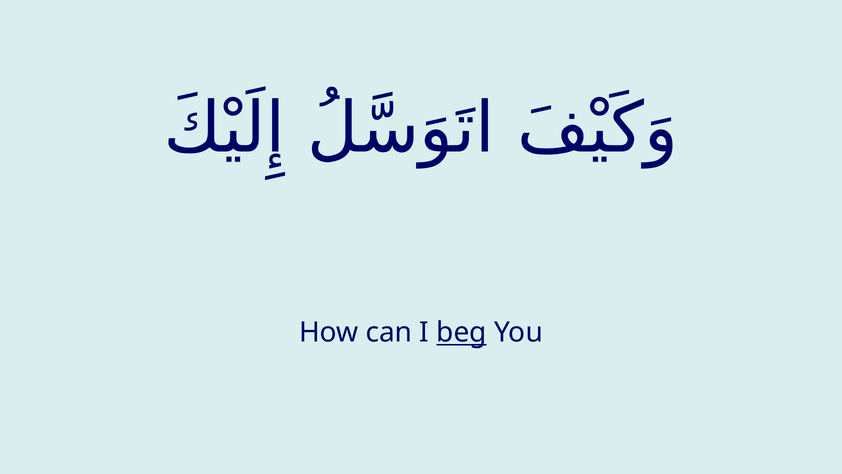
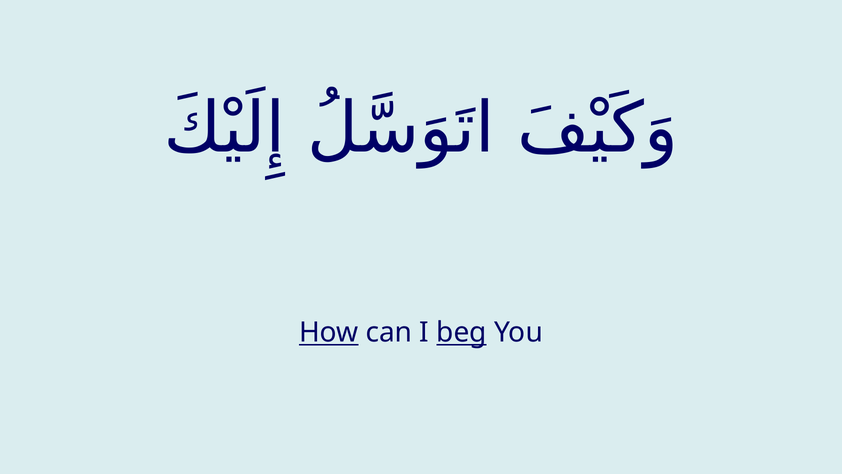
How underline: none -> present
